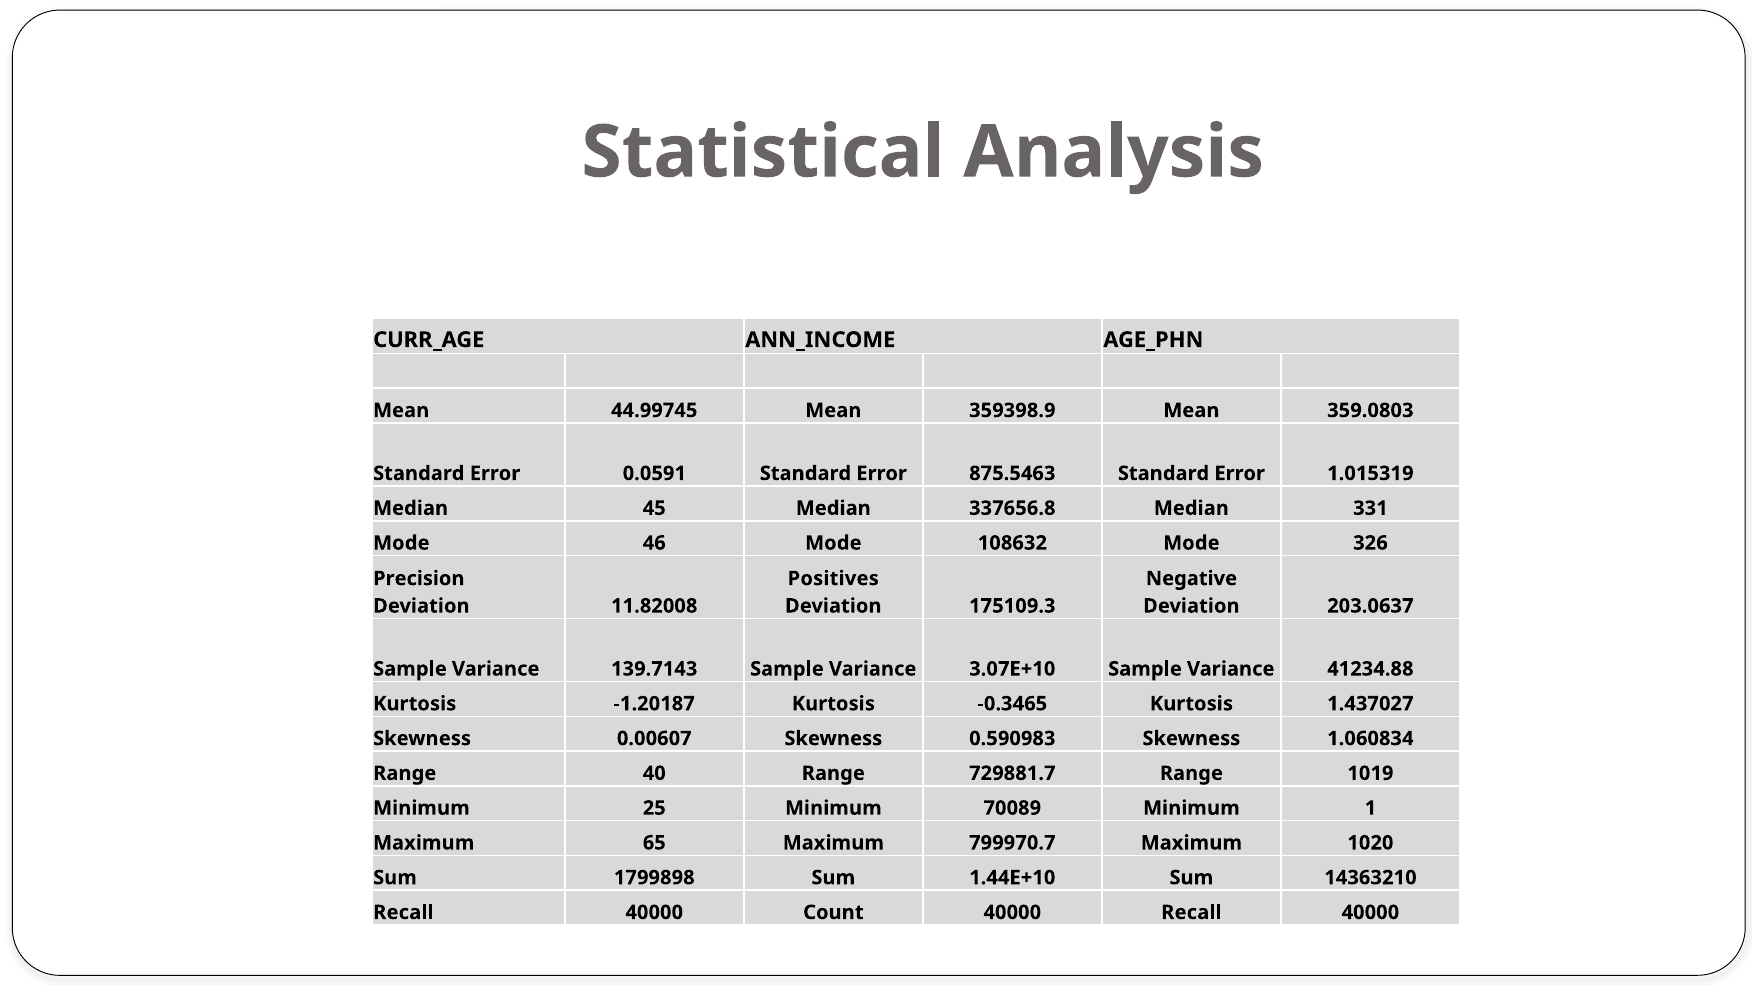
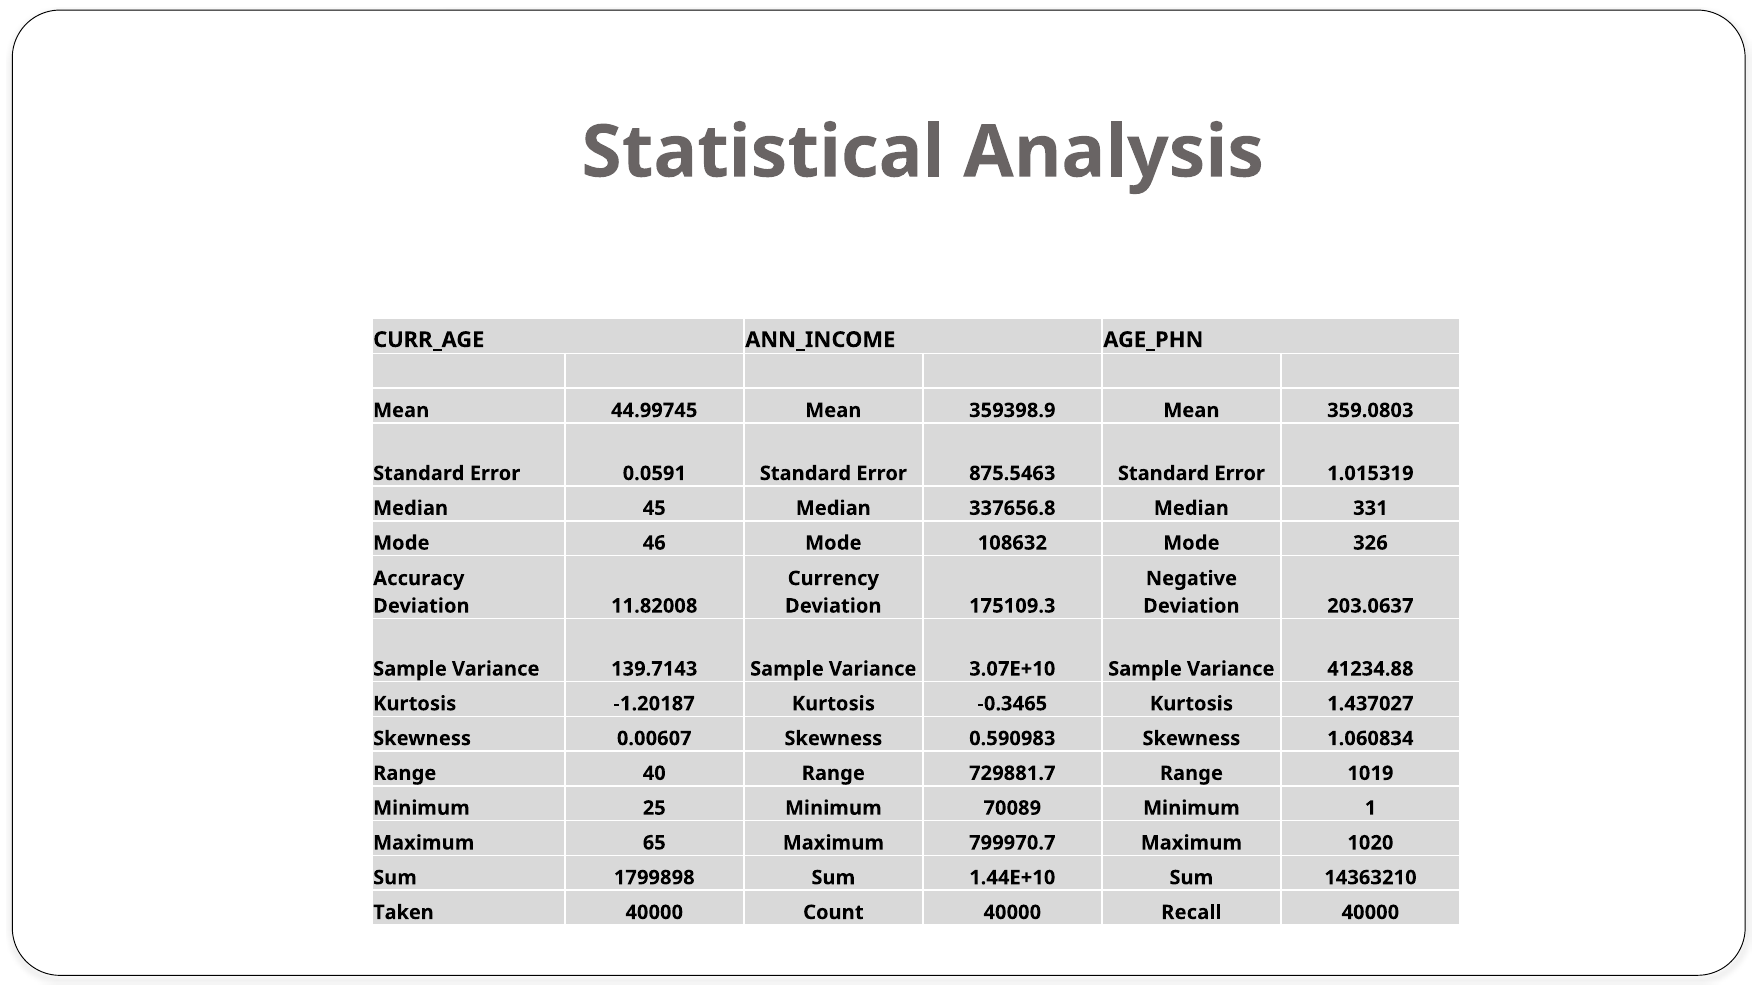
Precision: Precision -> Accuracy
Positives: Positives -> Currency
Recall at (403, 912): Recall -> Taken
